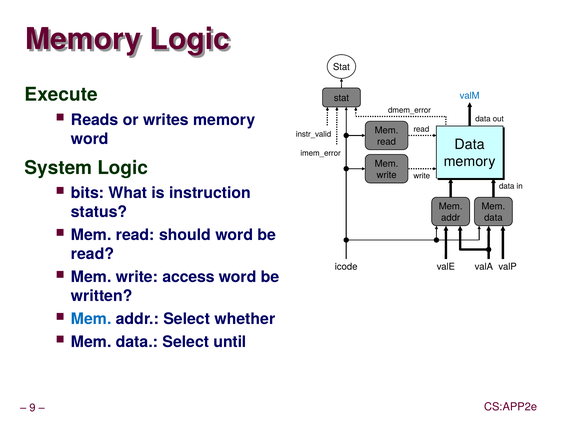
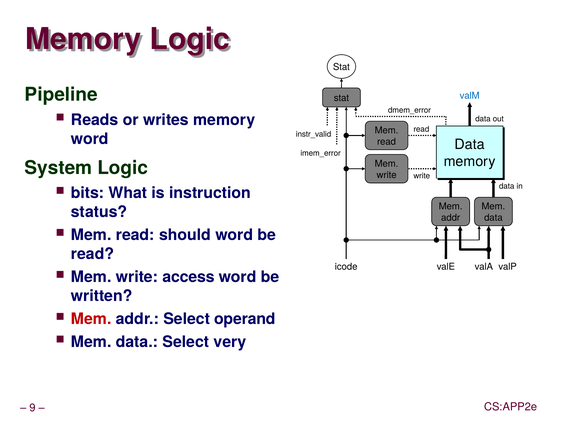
Execute: Execute -> Pipeline
Mem at (91, 319) colour: blue -> red
whether: whether -> operand
until: until -> very
